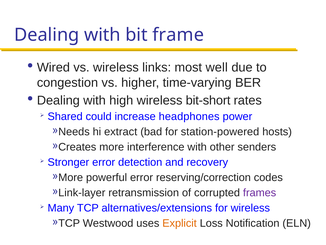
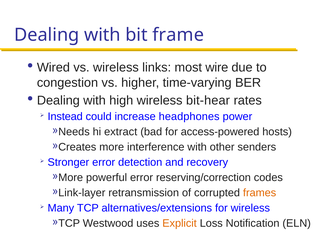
well: well -> wire
bit-short: bit-short -> bit-hear
Shared: Shared -> Instead
station-powered: station-powered -> access-powered
frames colour: purple -> orange
